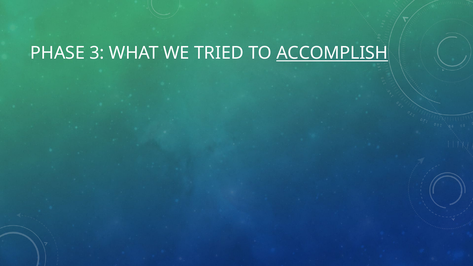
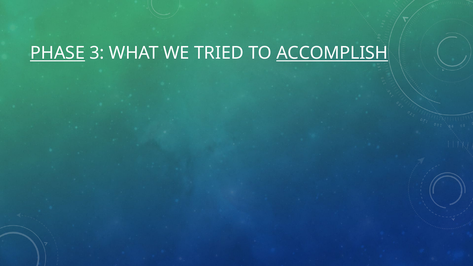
PHASE underline: none -> present
